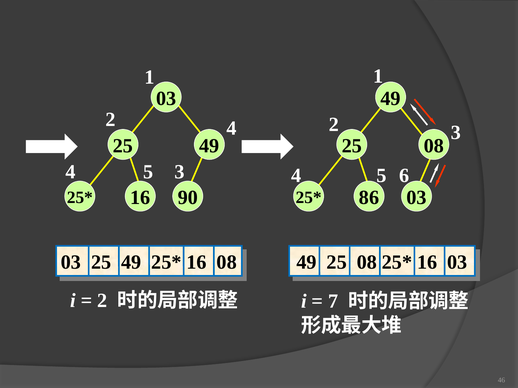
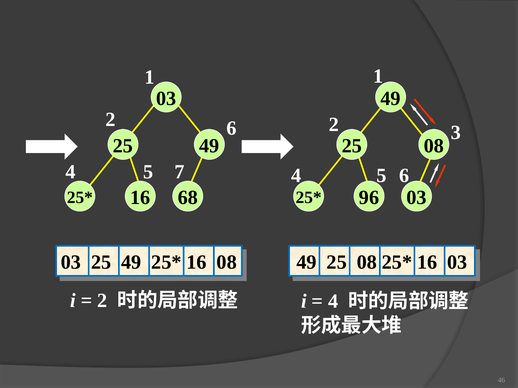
2 4: 4 -> 6
5 3: 3 -> 7
90: 90 -> 68
86: 86 -> 96
7 at (333, 302): 7 -> 4
